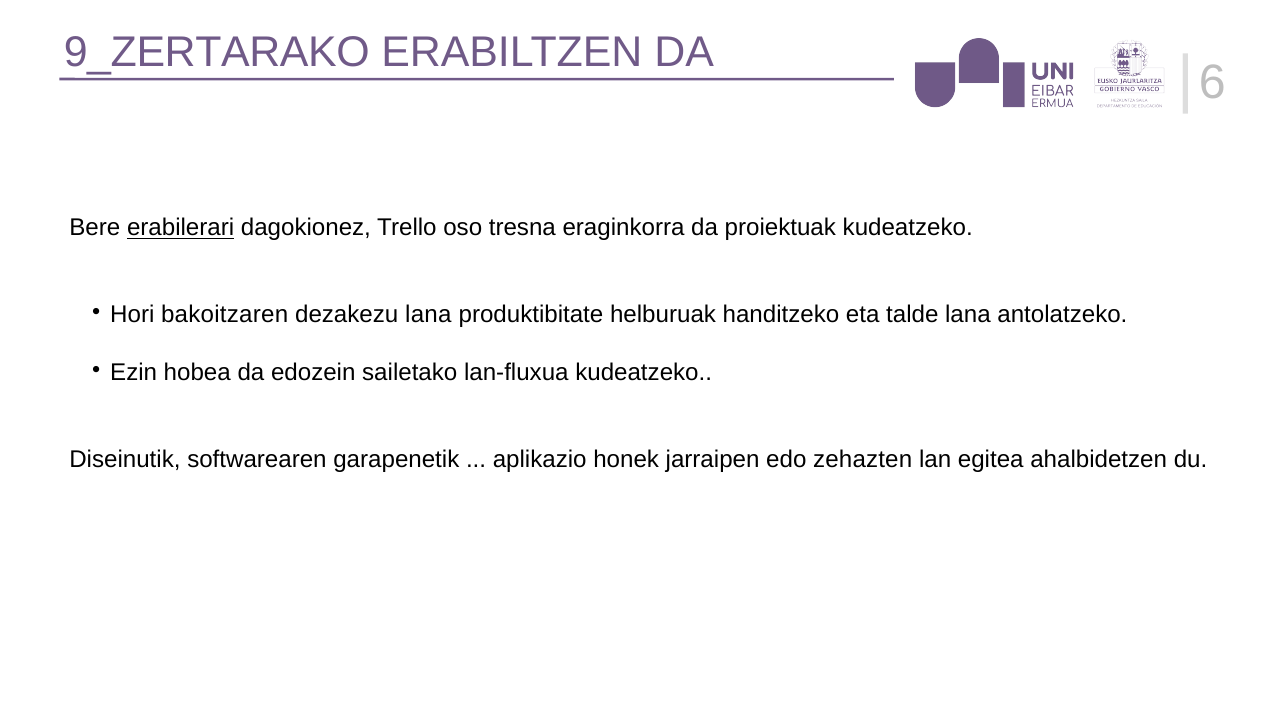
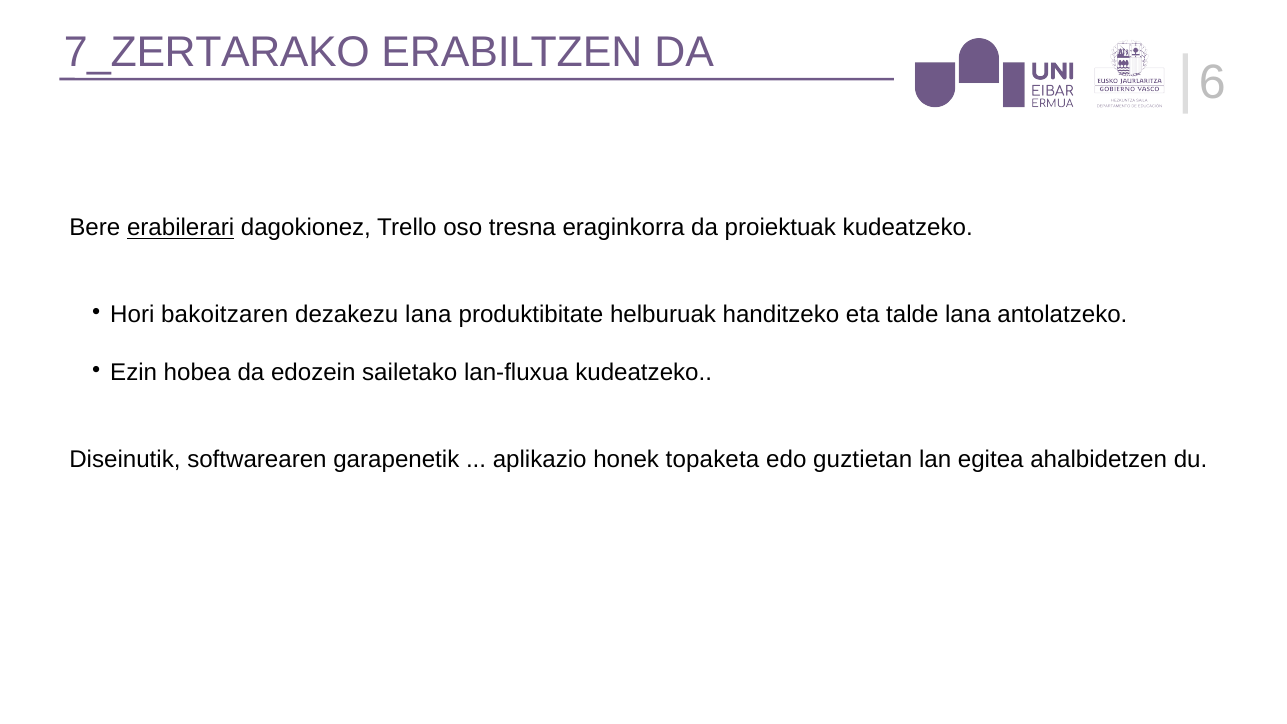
9_ZERTARAKO: 9_ZERTARAKO -> 7_ZERTARAKO
jarraipen: jarraipen -> topaketa
zehazten: zehazten -> guztietan
